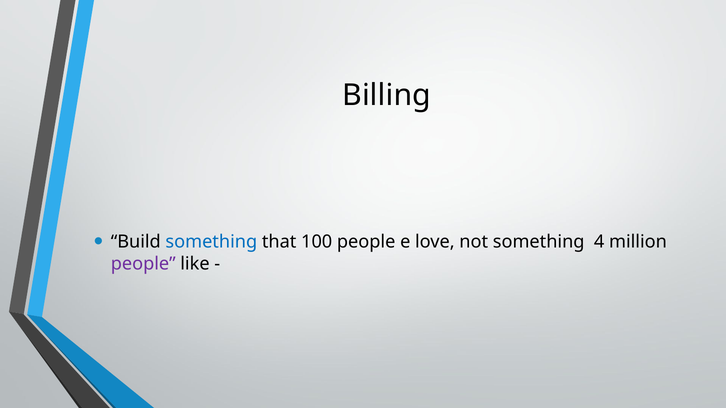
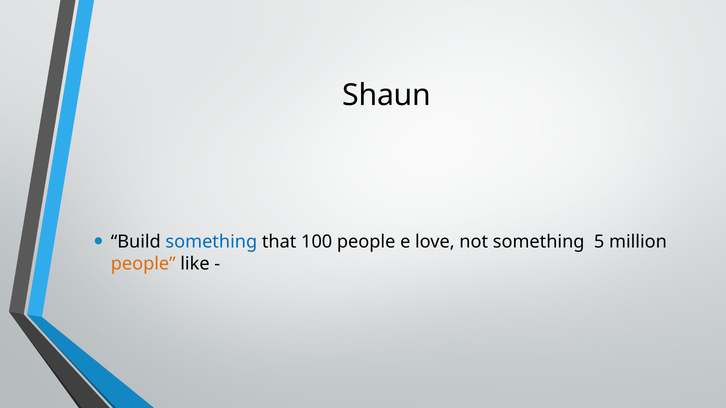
Billing: Billing -> Shaun
4: 4 -> 5
people at (143, 264) colour: purple -> orange
